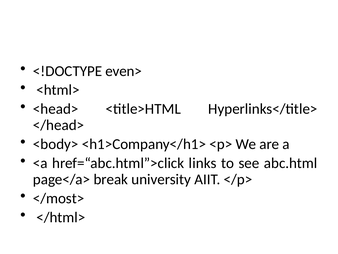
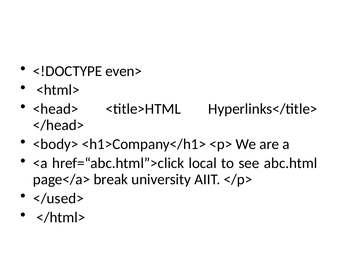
links: links -> local
</most>: </most> -> </used>
